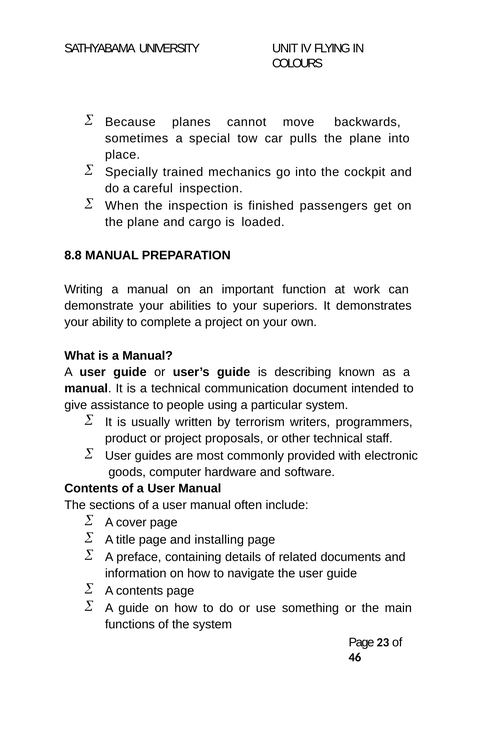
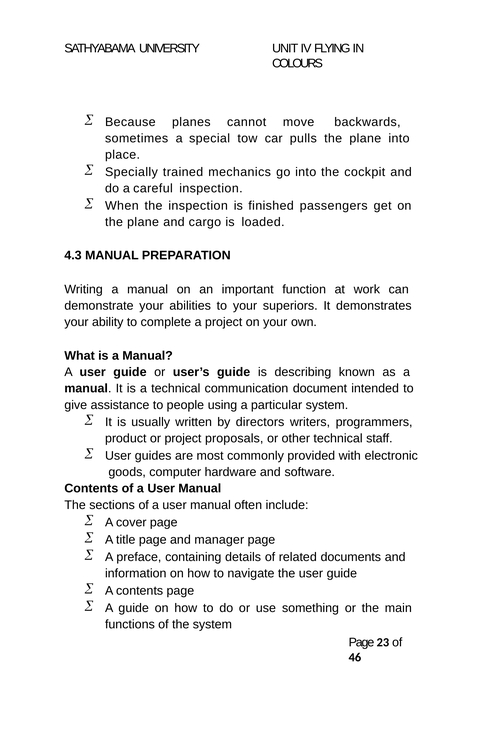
8.8: 8.8 -> 4.3
terrorism: terrorism -> directors
installing: installing -> manager
